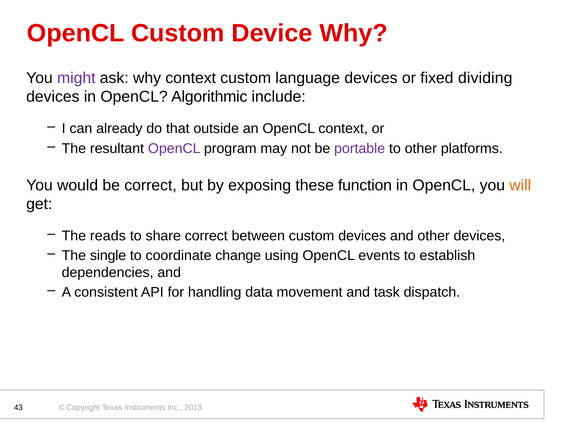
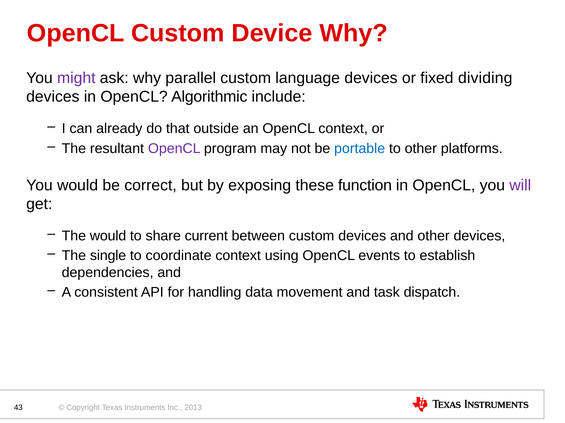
why context: context -> parallel
portable colour: purple -> blue
will colour: orange -> purple
The reads: reads -> would
share correct: correct -> current
coordinate change: change -> context
